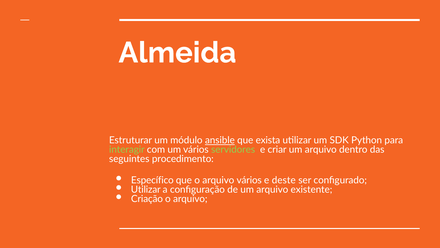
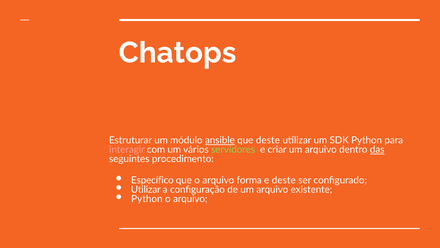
Almeida: Almeida -> Chatops
que exista: exista -> deste
interagir colour: light green -> pink
das underline: none -> present
arquivo vários: vários -> forma
Criação at (147, 198): Criação -> Python
